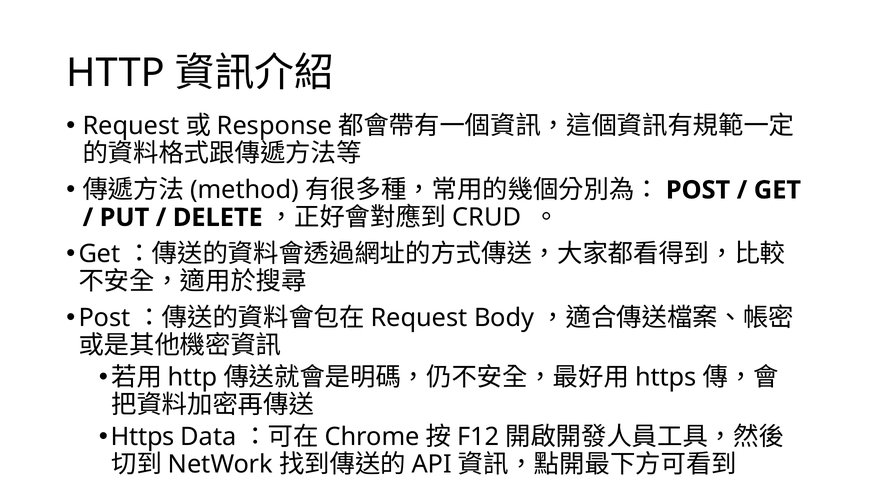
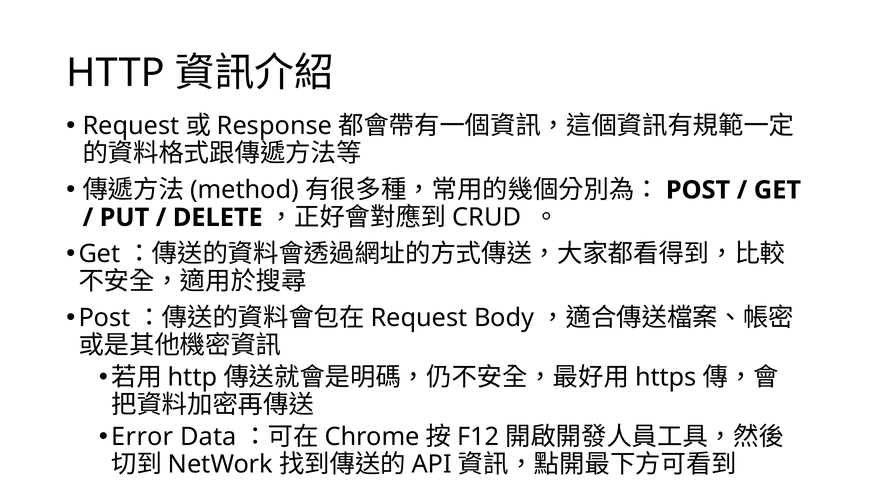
Https at (143, 436): Https -> Error
